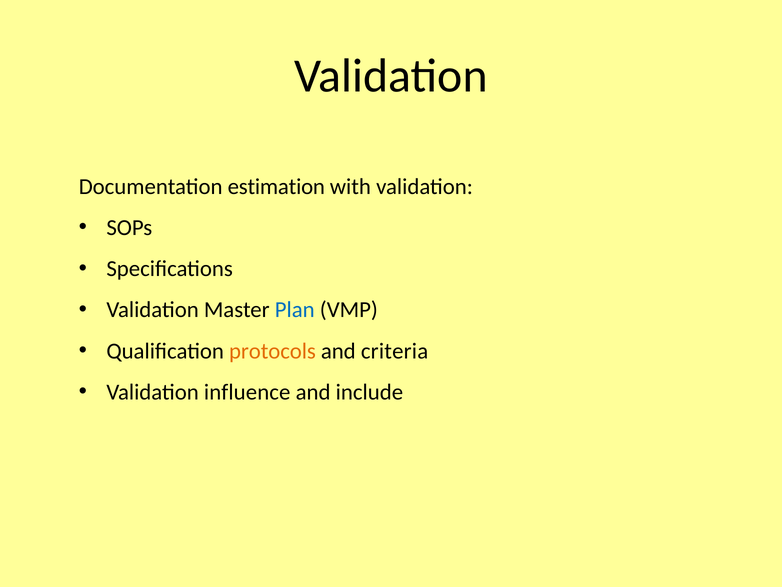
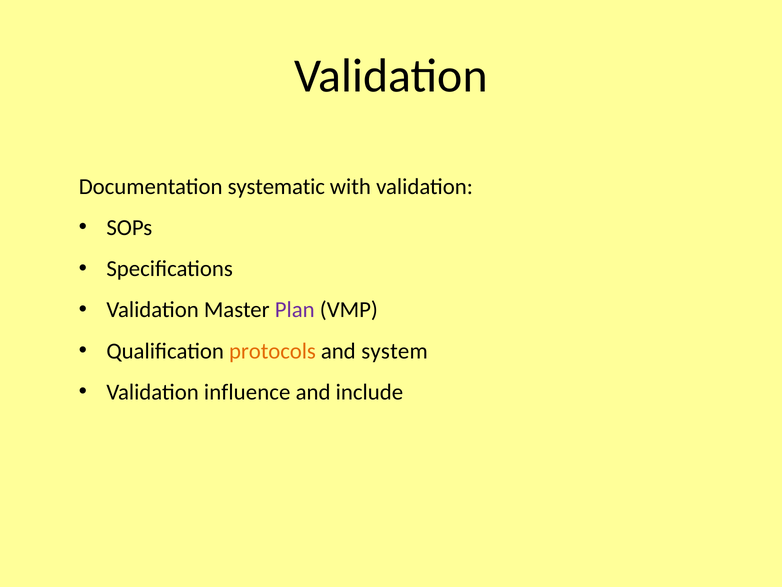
estimation: estimation -> systematic
Plan colour: blue -> purple
criteria: criteria -> system
